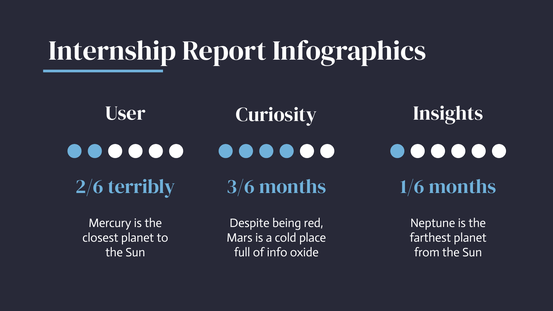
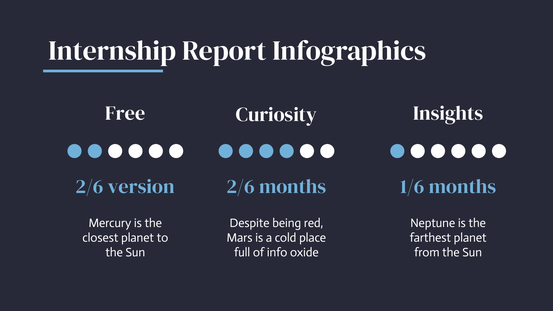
User: User -> Free
terribly: terribly -> version
3/6 at (241, 187): 3/6 -> 2/6
